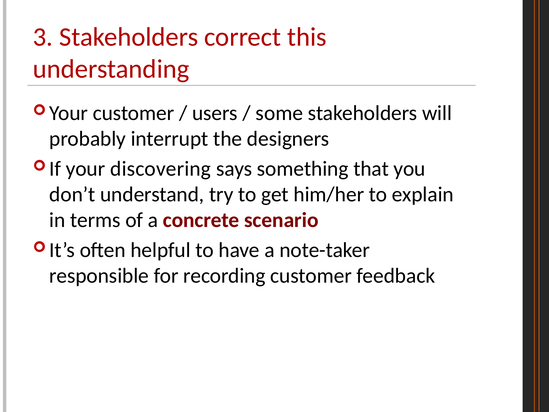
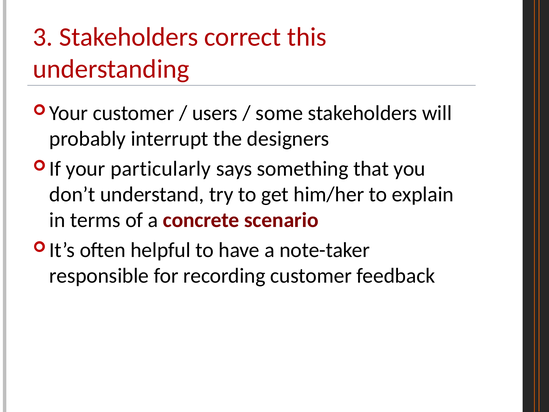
discovering: discovering -> particularly
